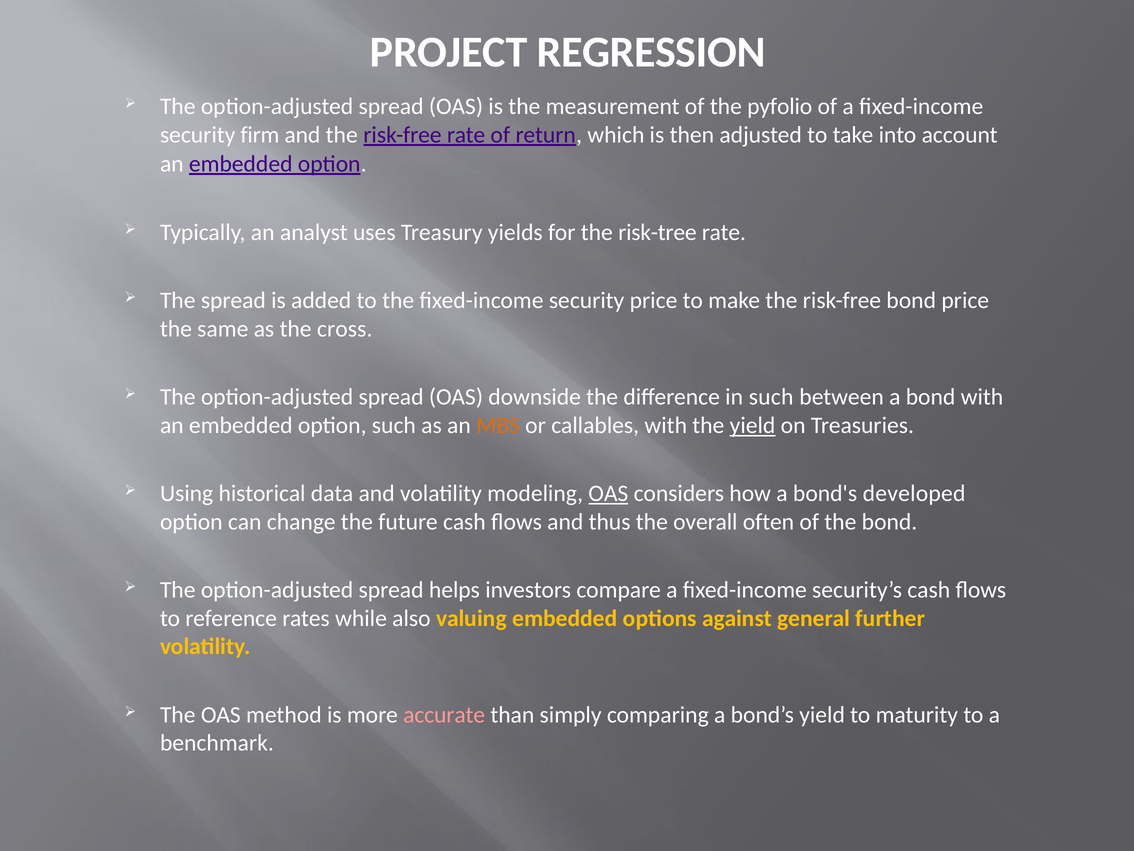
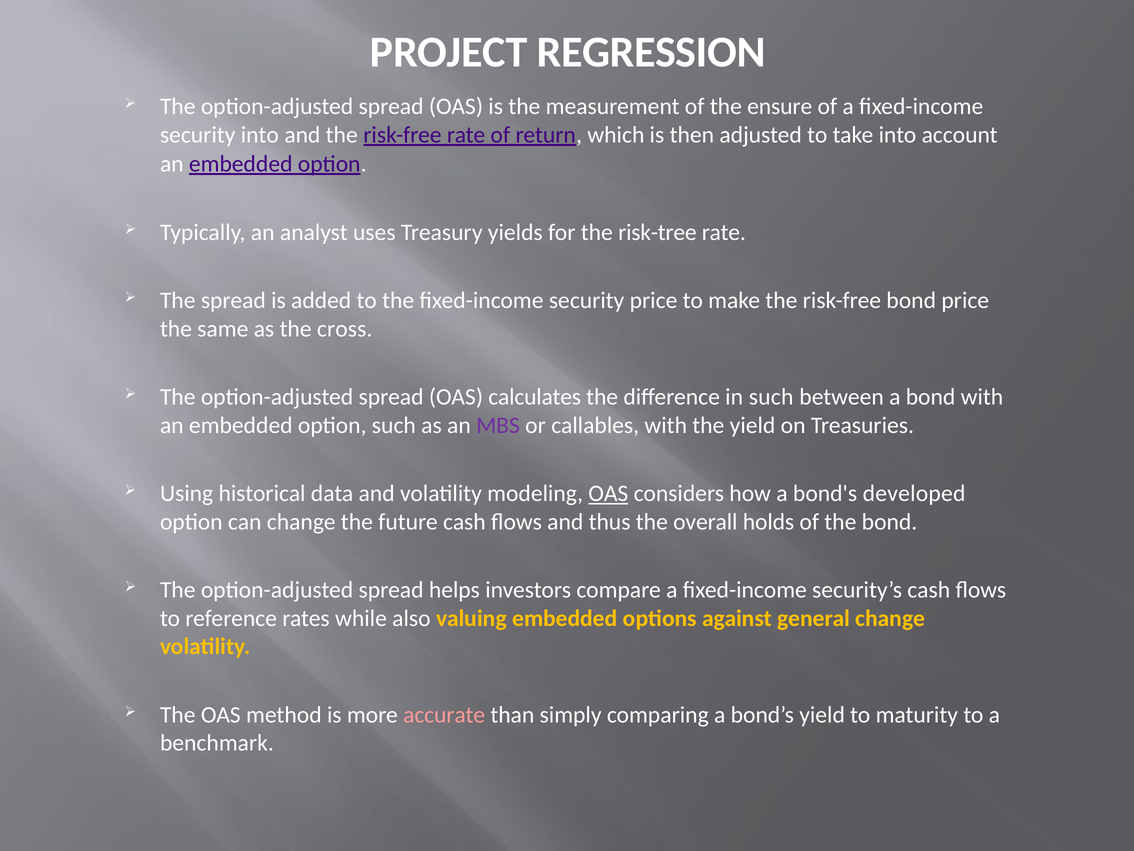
pyfolio: pyfolio -> ensure
security firm: firm -> into
downside: downside -> calculates
MBS colour: orange -> purple
yield at (753, 425) underline: present -> none
often: often -> holds
general further: further -> change
